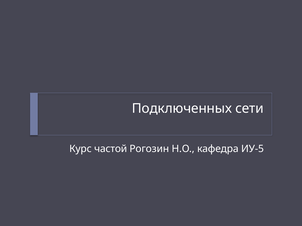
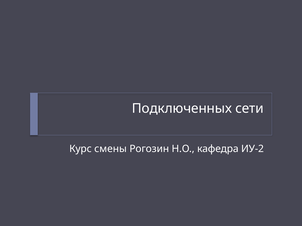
частой: частой -> смены
ИУ-5: ИУ-5 -> ИУ-2
